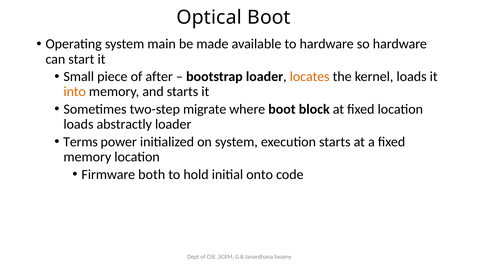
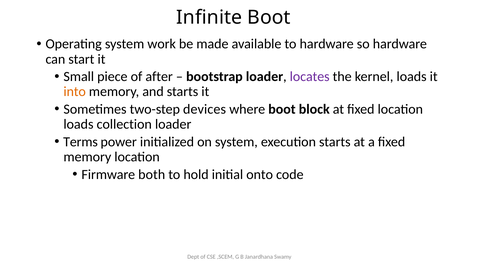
Optical: Optical -> Infinite
main: main -> work
locates colour: orange -> purple
migrate: migrate -> devices
abstractly: abstractly -> collection
